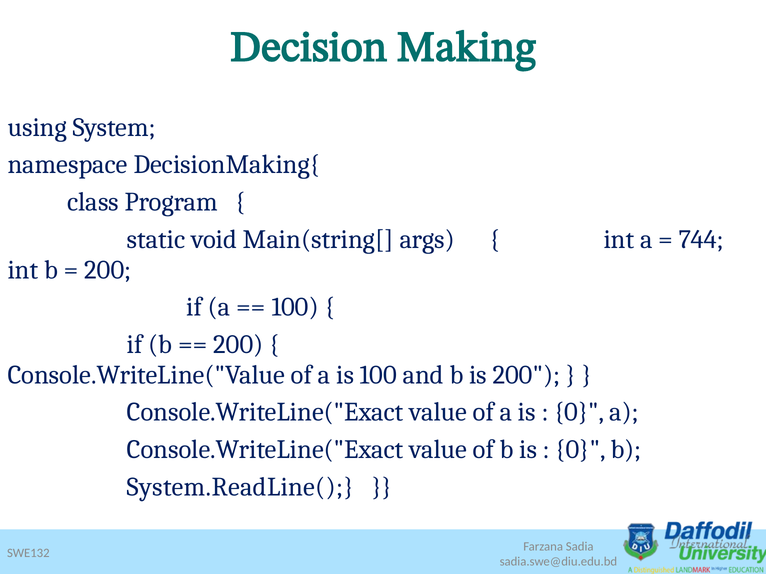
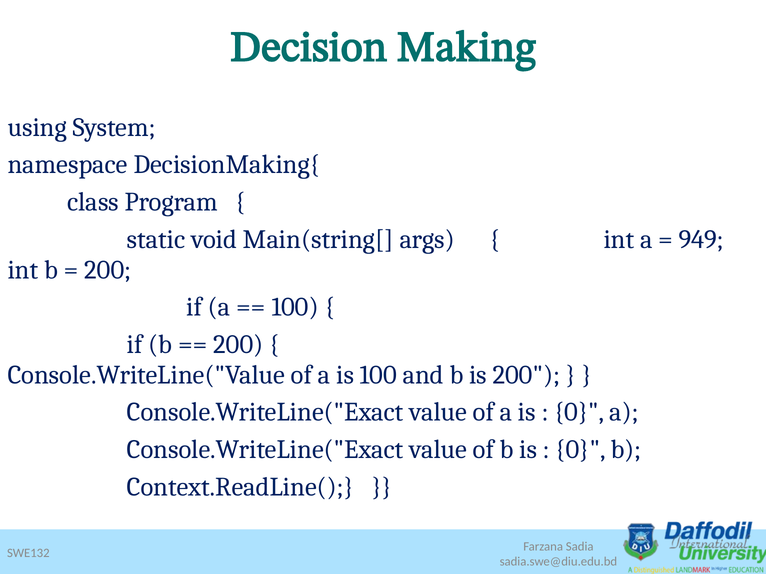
744: 744 -> 949
System.ReadLine(: System.ReadLine( -> Context.ReadLine(
